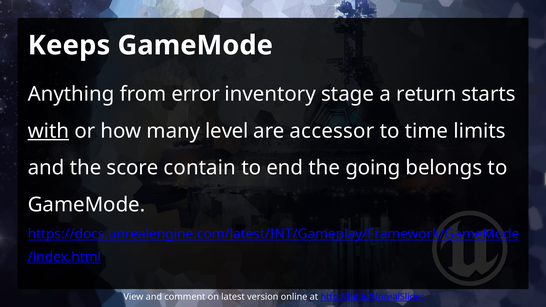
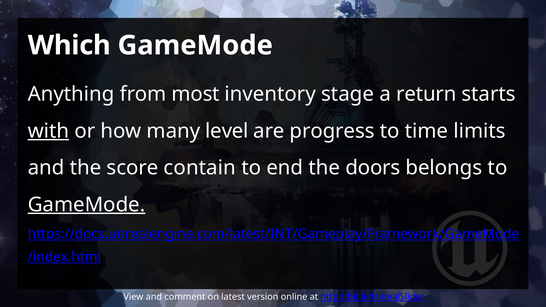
Keeps: Keeps -> Which
error: error -> most
accessor: accessor -> progress
going: going -> doors
GameMode at (87, 205) underline: none -> present
